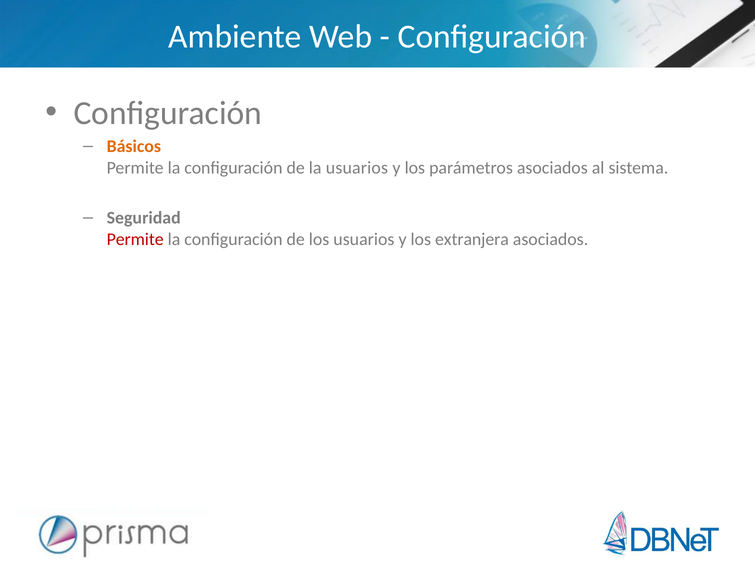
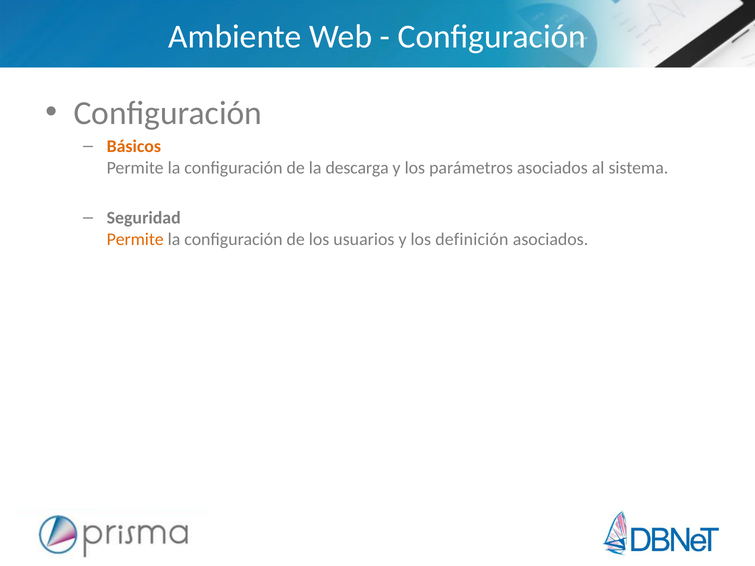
la usuarios: usuarios -> descarga
Permite at (135, 239) colour: red -> orange
extranjera: extranjera -> definición
